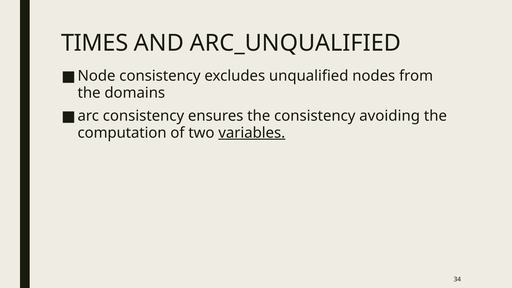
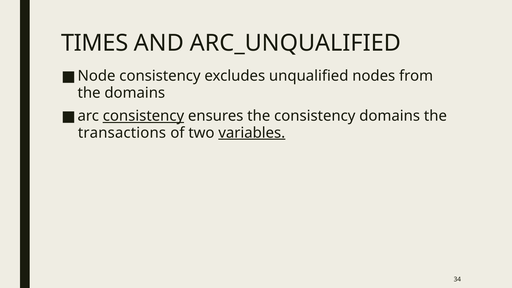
consistency at (143, 116) underline: none -> present
consistency avoiding: avoiding -> domains
computation: computation -> transactions
